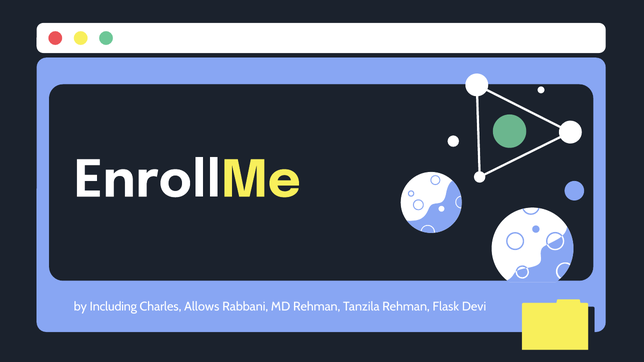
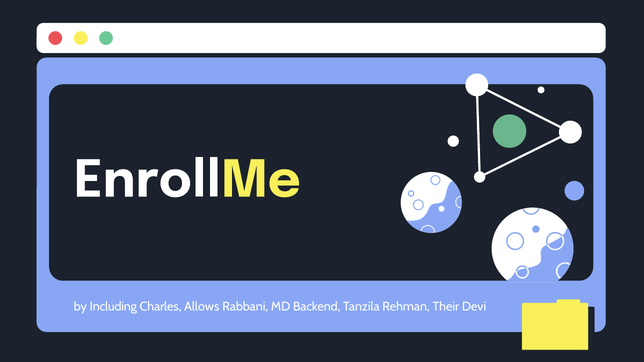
MD Rehman: Rehman -> Backend
Flask: Flask -> Their
